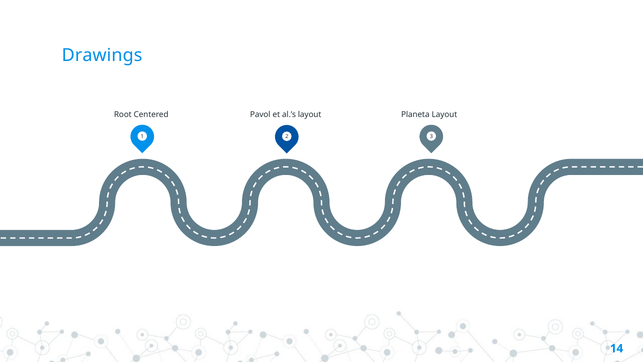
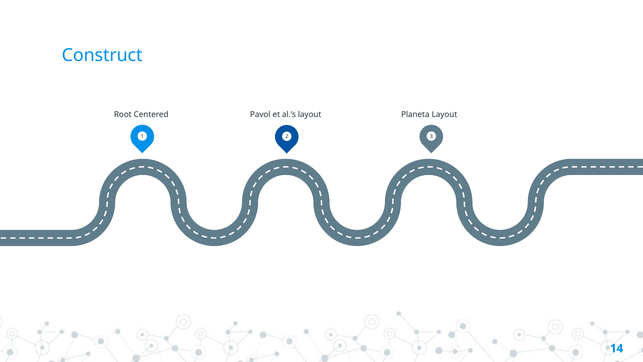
Drawings: Drawings -> Construct
